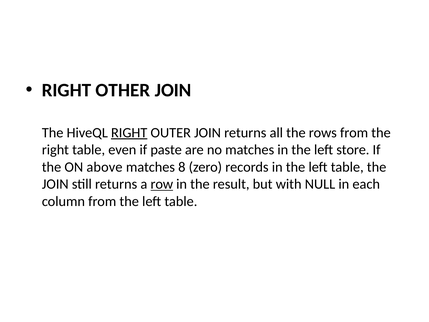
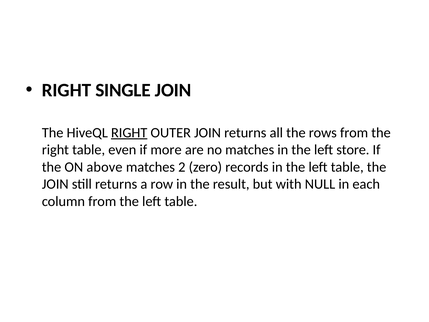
OTHER: OTHER -> SINGLE
paste: paste -> more
8: 8 -> 2
row underline: present -> none
